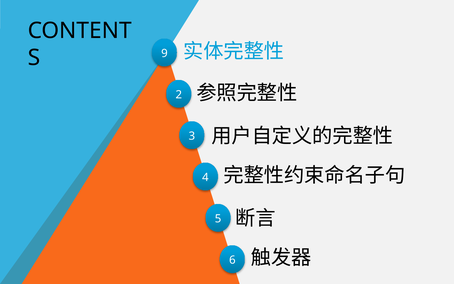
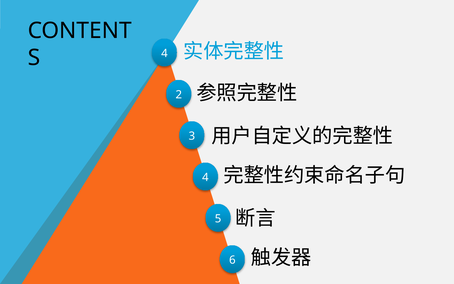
9 at (164, 53): 9 -> 4
